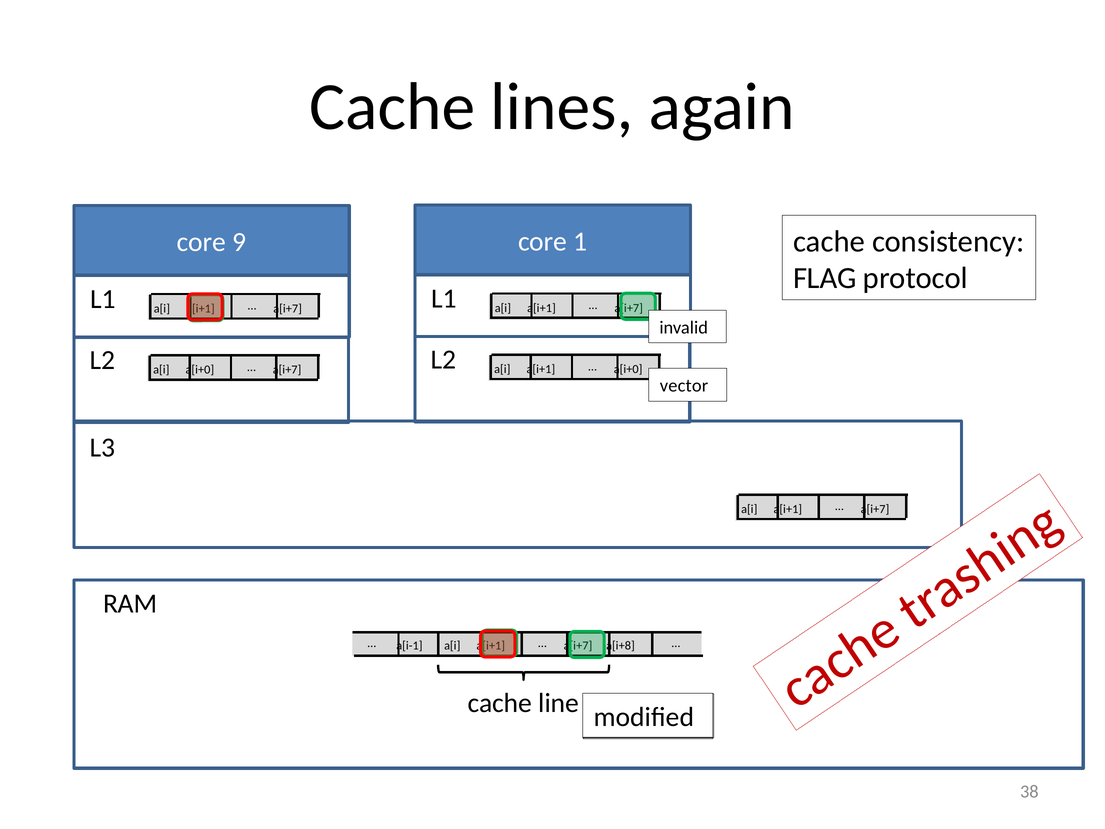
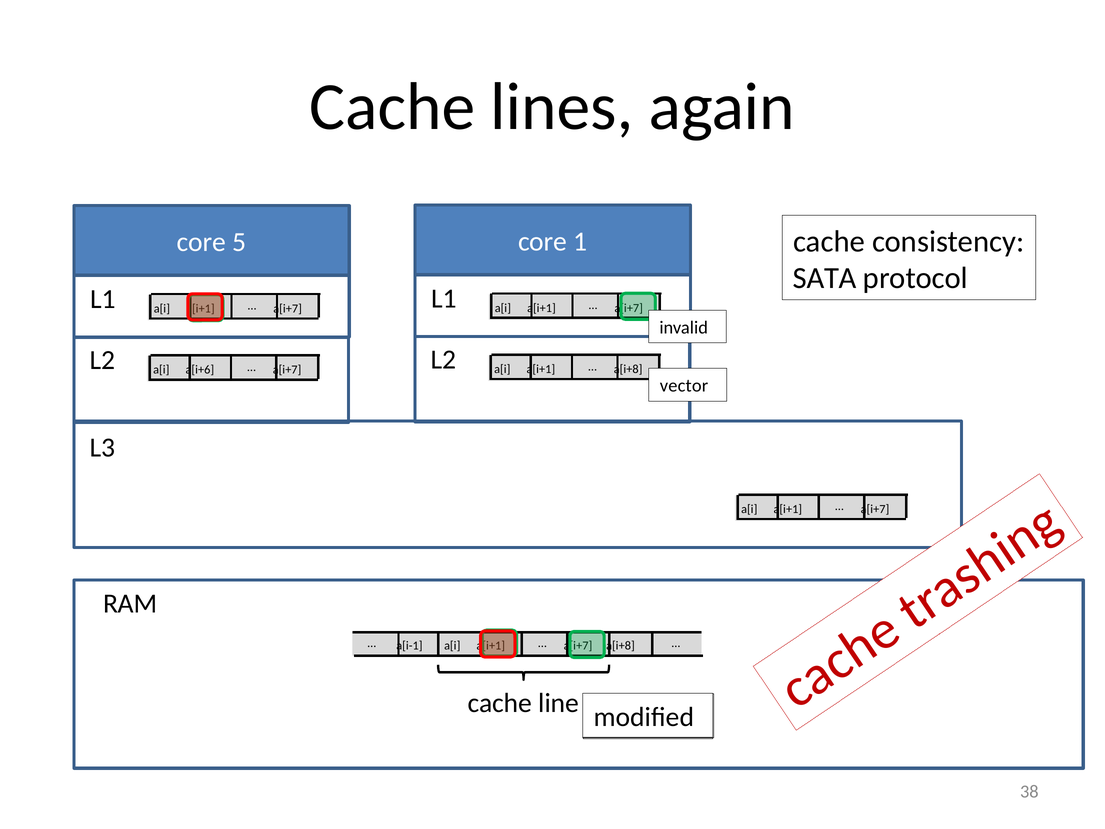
9: 9 -> 5
FLAG: FLAG -> SATA
a[i+1 a[i+0: a[i+0 -> a[i+8
a[i a[i+0: a[i+0 -> a[i+6
